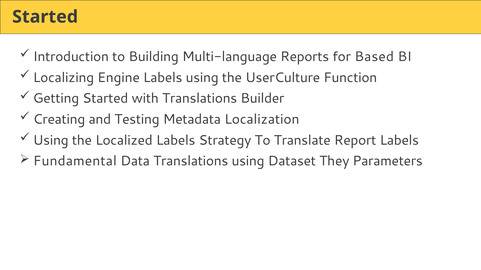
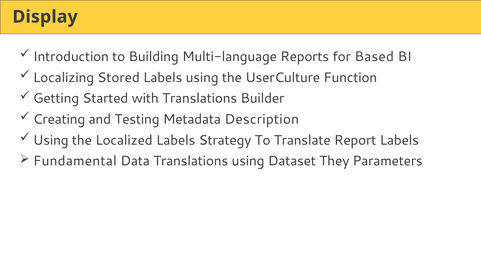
Started at (45, 17): Started -> Display
Engine: Engine -> Stored
Localization: Localization -> Description
